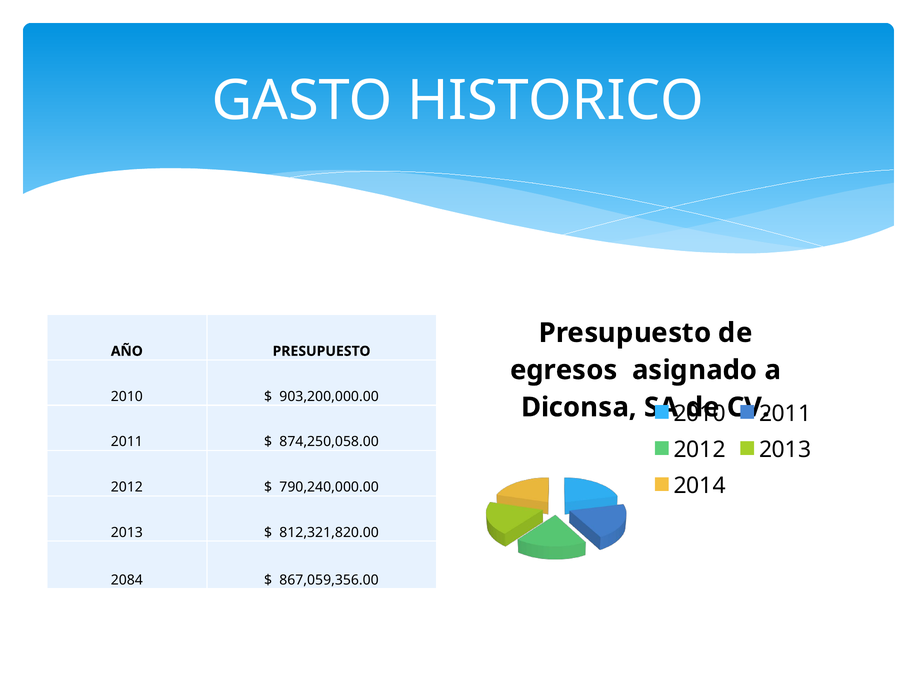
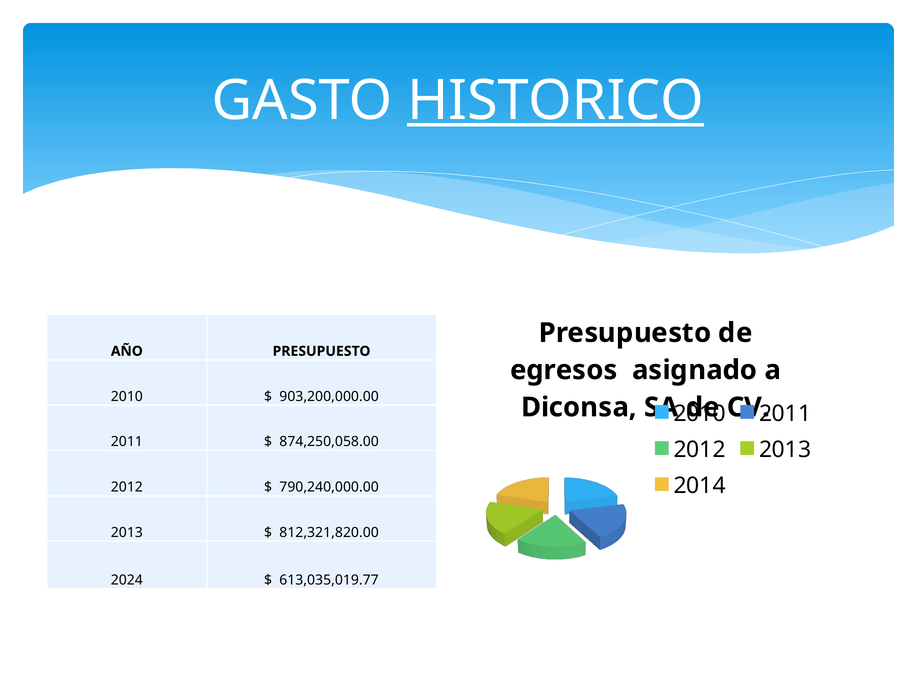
HISTORICO underline: none -> present
2084: 2084 -> 2024
867,059,356.00: 867,059,356.00 -> 613,035,019.77
